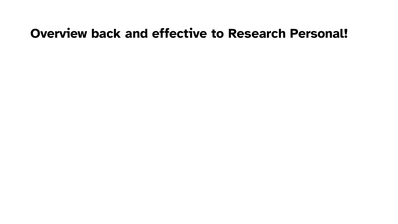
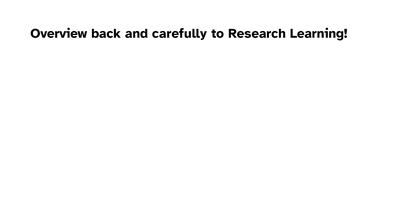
effective: effective -> carefully
Personal: Personal -> Learning
